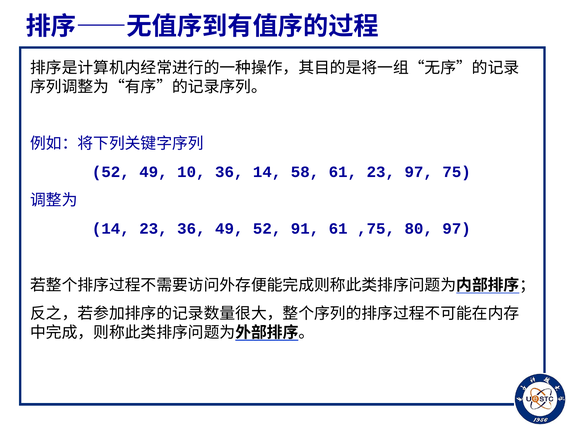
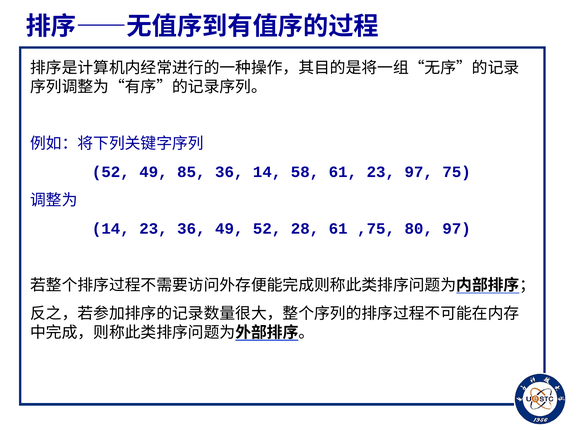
10: 10 -> 85
91: 91 -> 28
